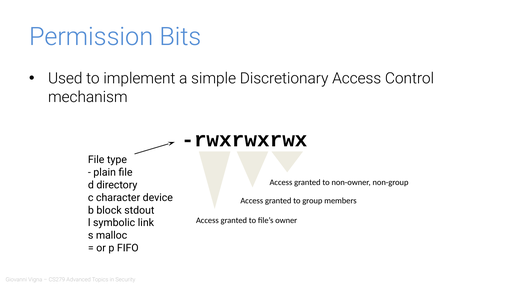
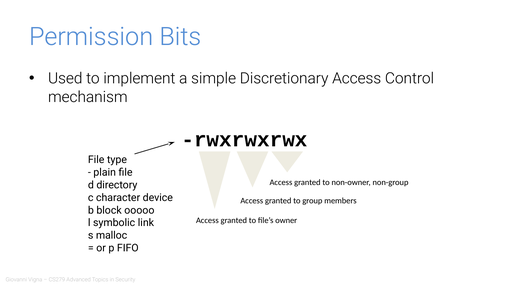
stdout: stdout -> ooooo
